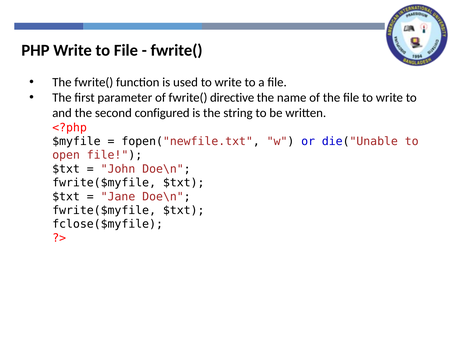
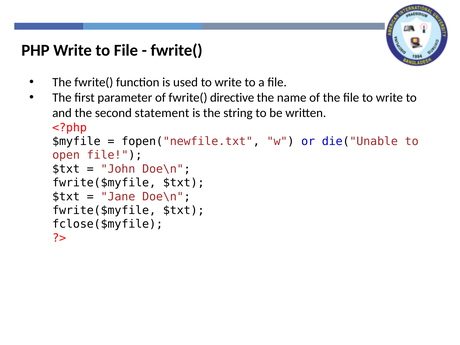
configured: configured -> statement
